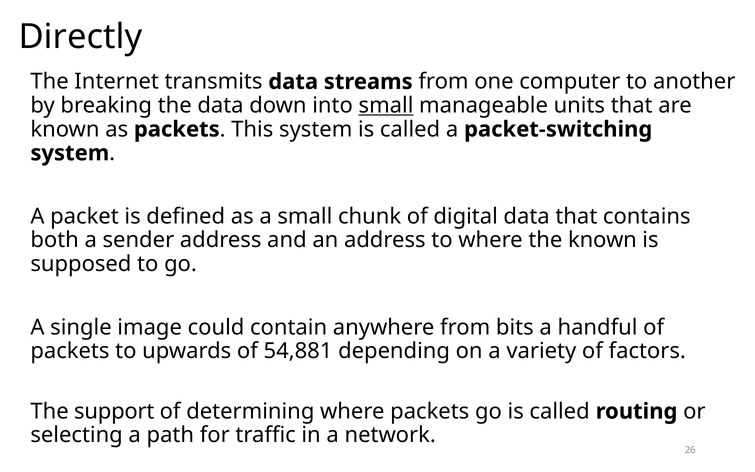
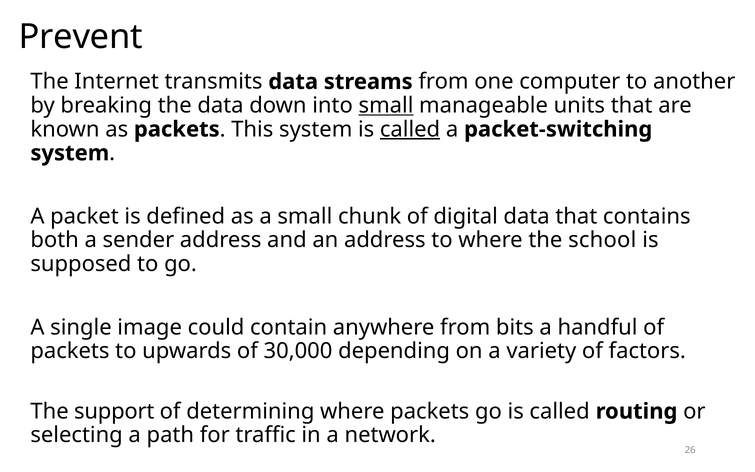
Directly: Directly -> Prevent
called at (410, 129) underline: none -> present
the known: known -> school
54,881: 54,881 -> 30,000
